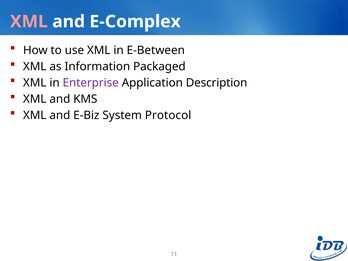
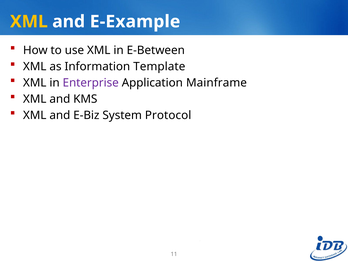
XML at (29, 22) colour: pink -> yellow
E-Complex: E-Complex -> E-Example
Packaged: Packaged -> Template
Description: Description -> Mainframe
